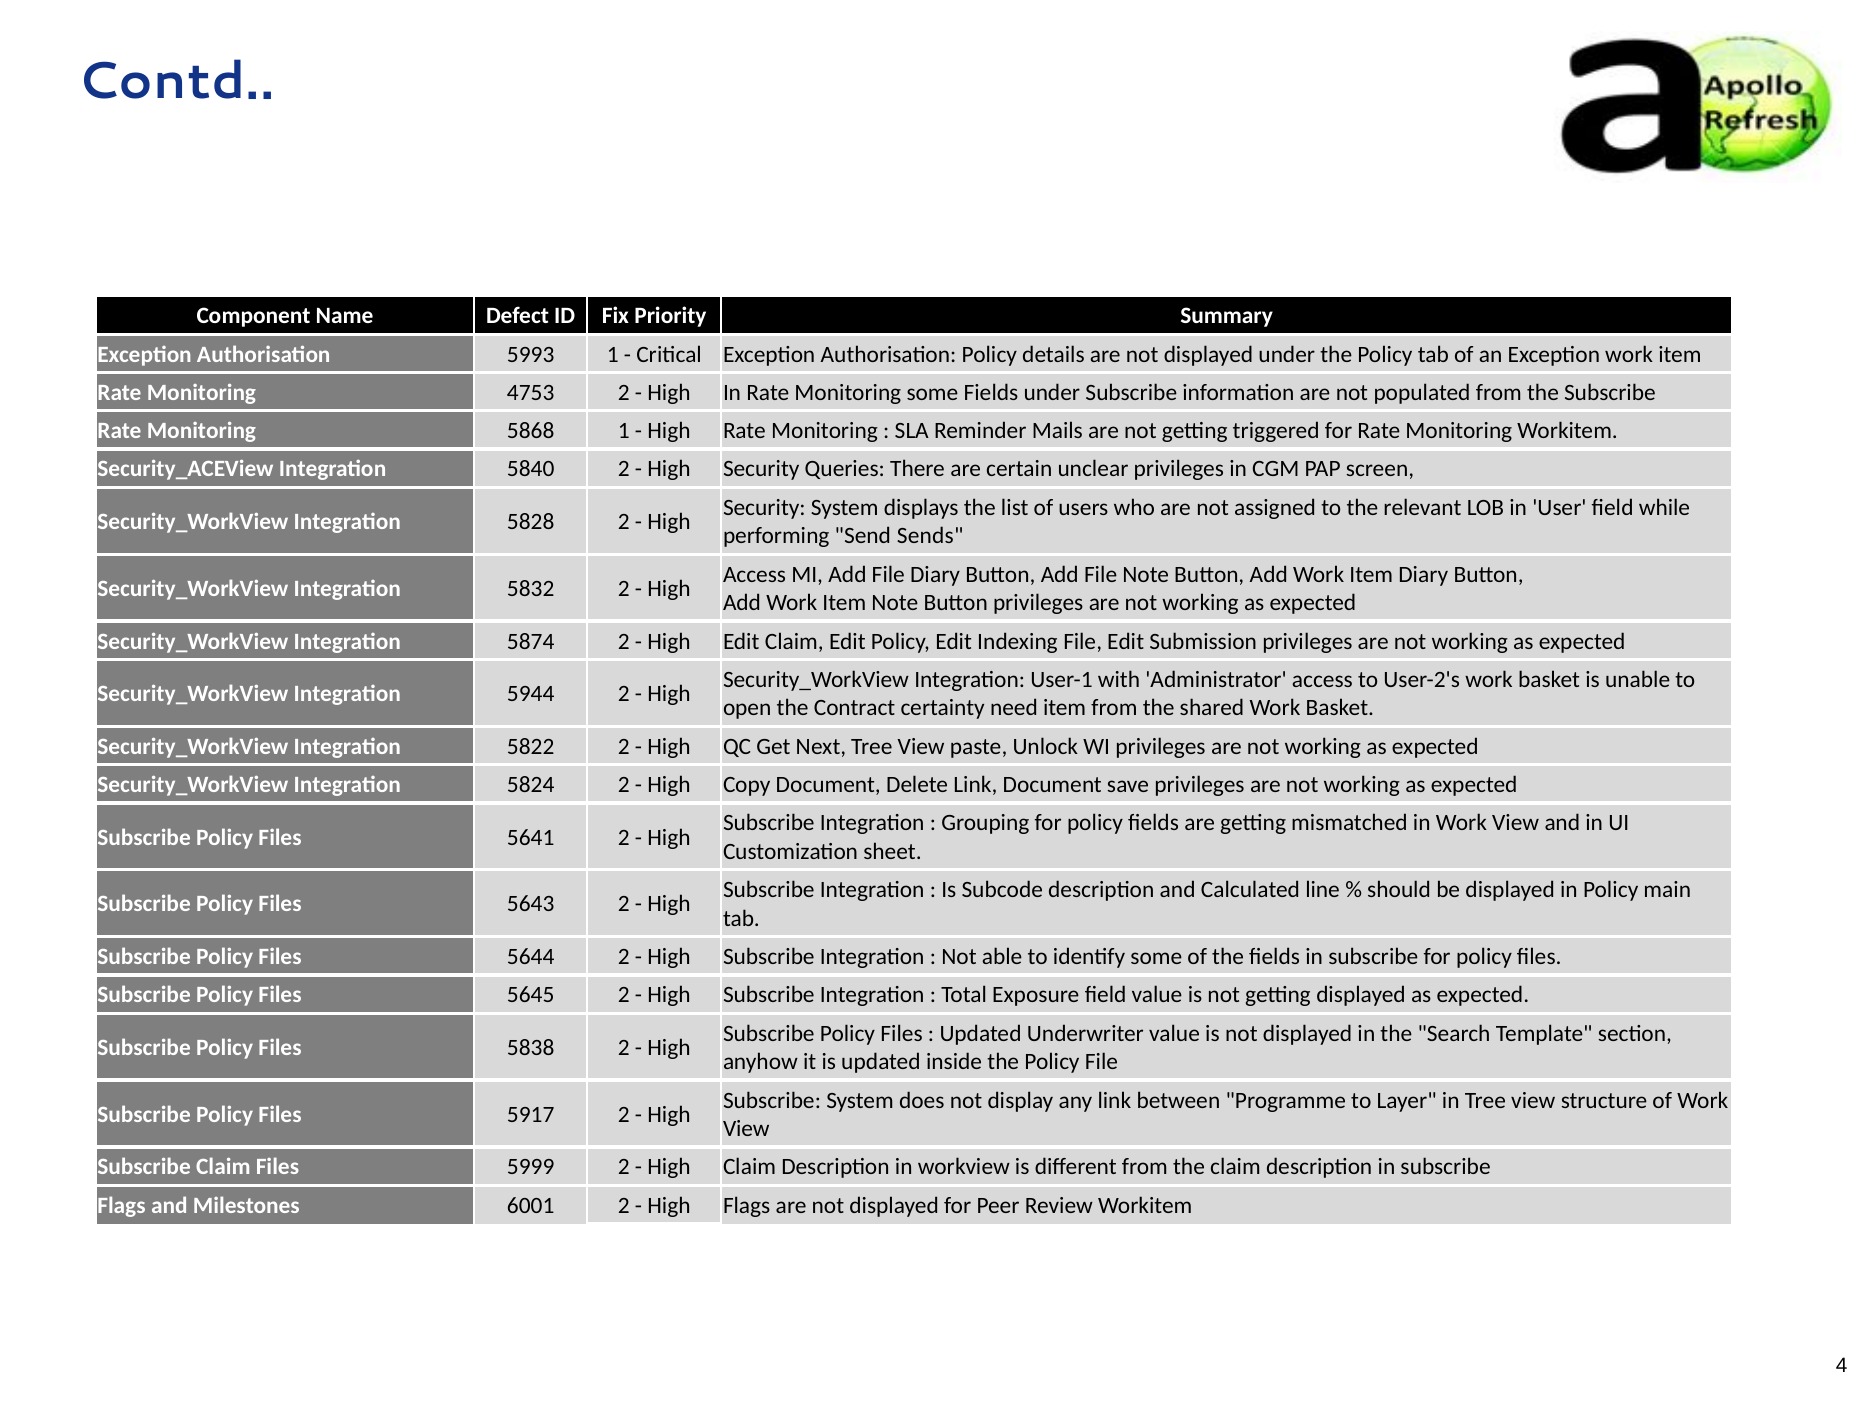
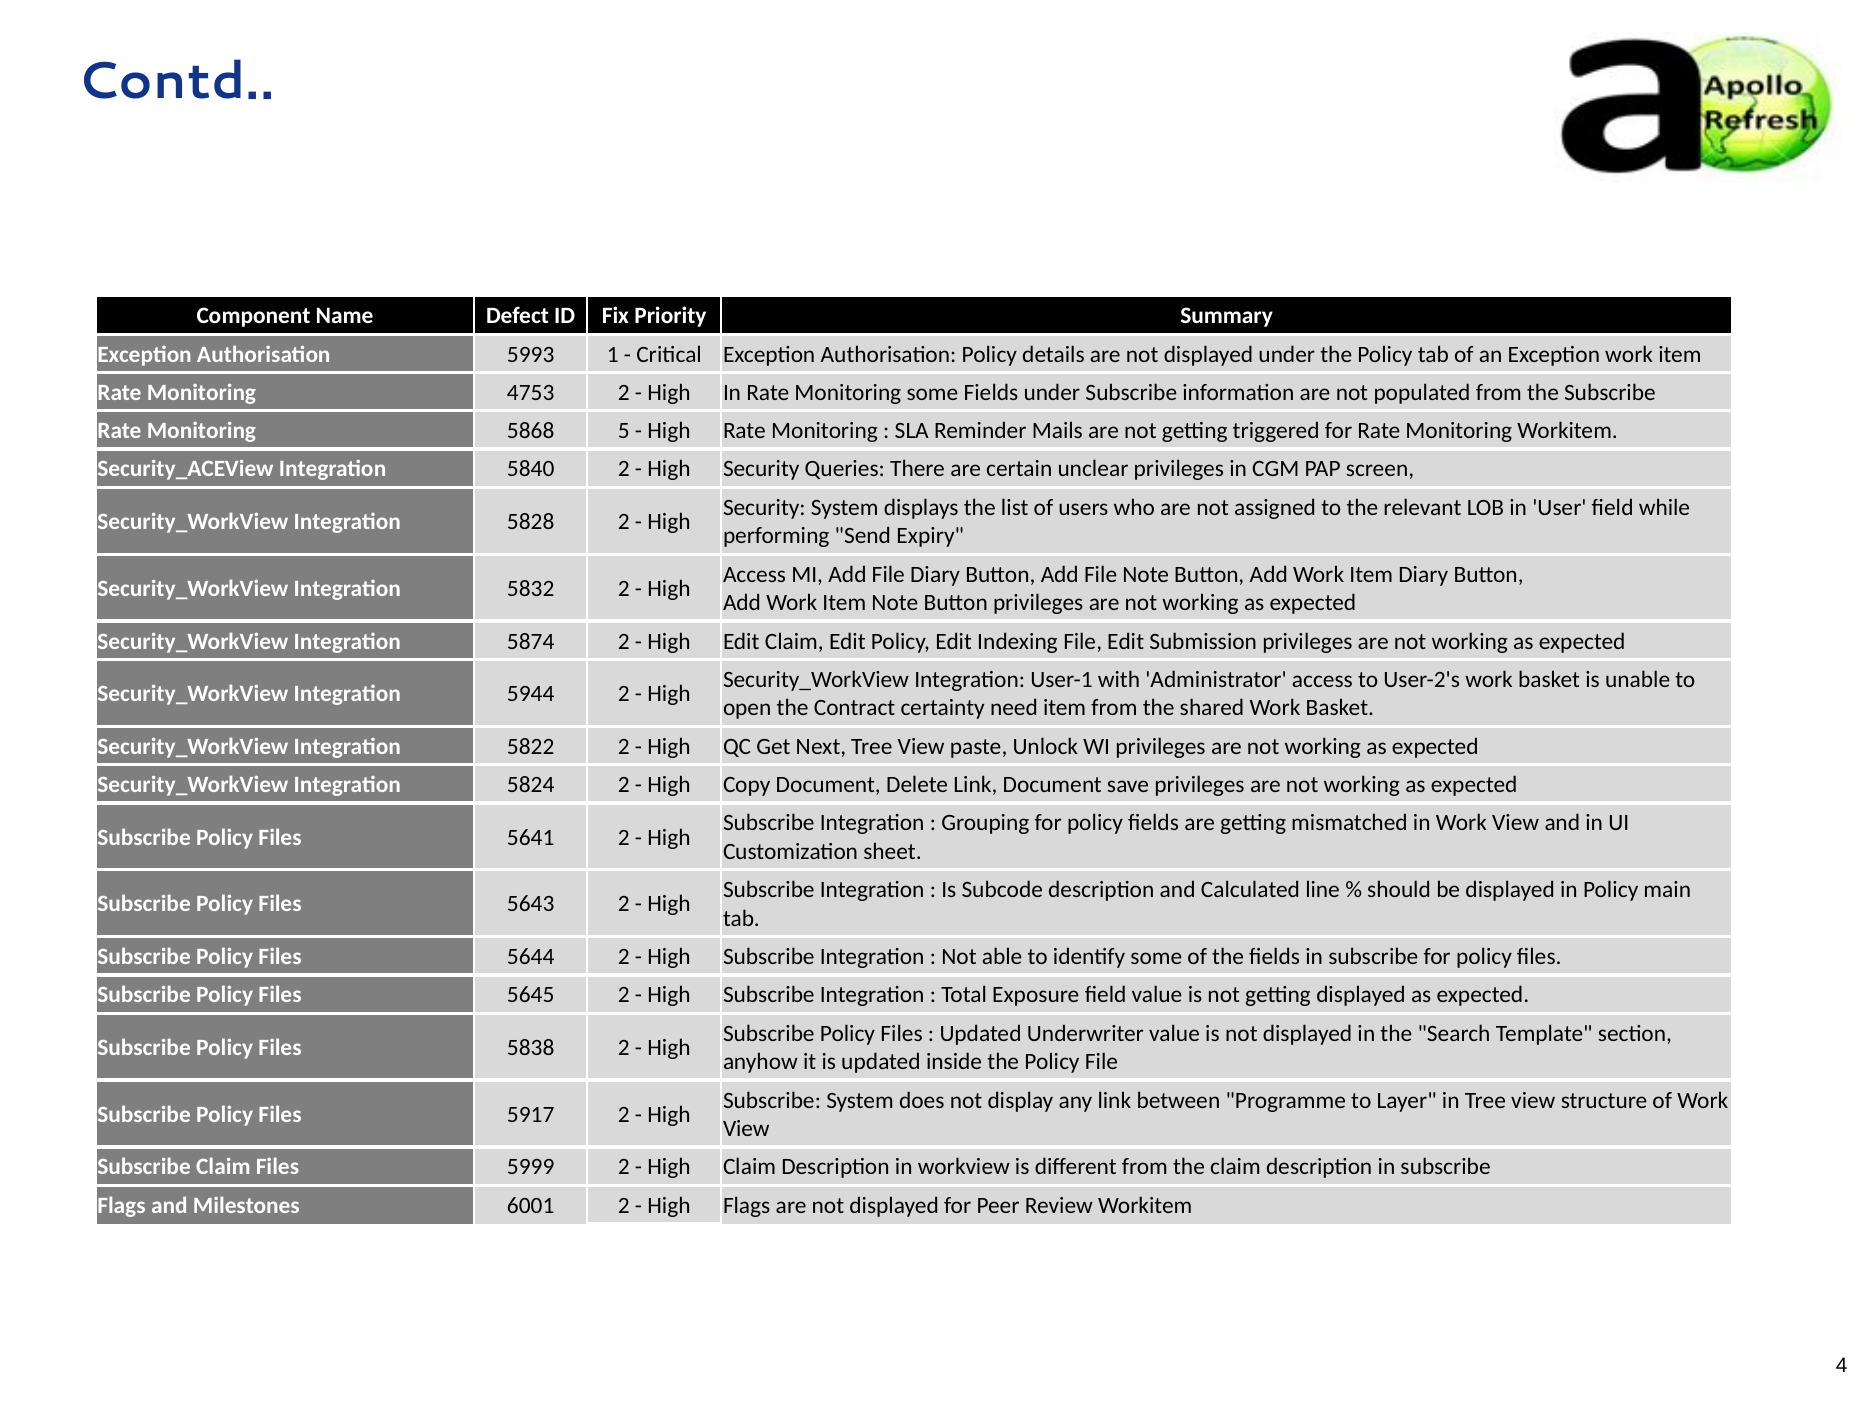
5868 1: 1 -> 5
Sends: Sends -> Expiry
